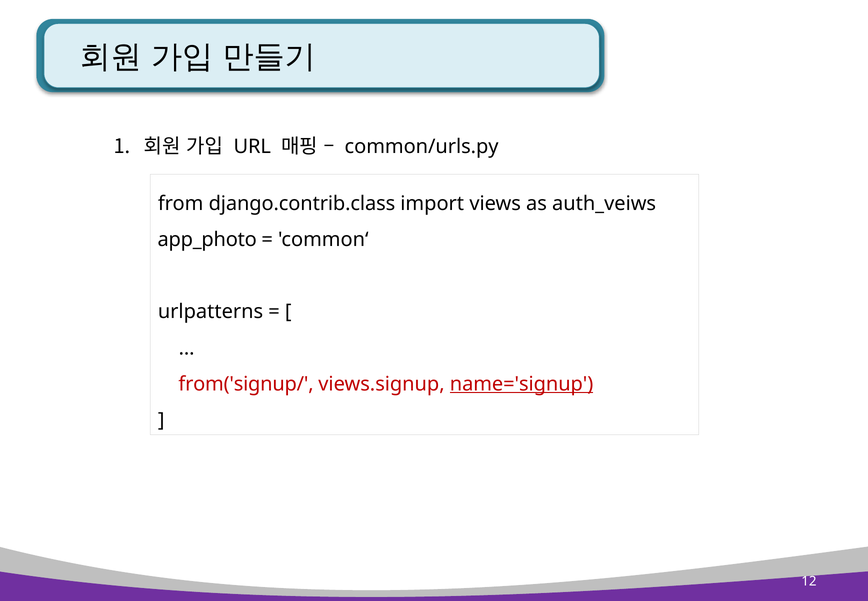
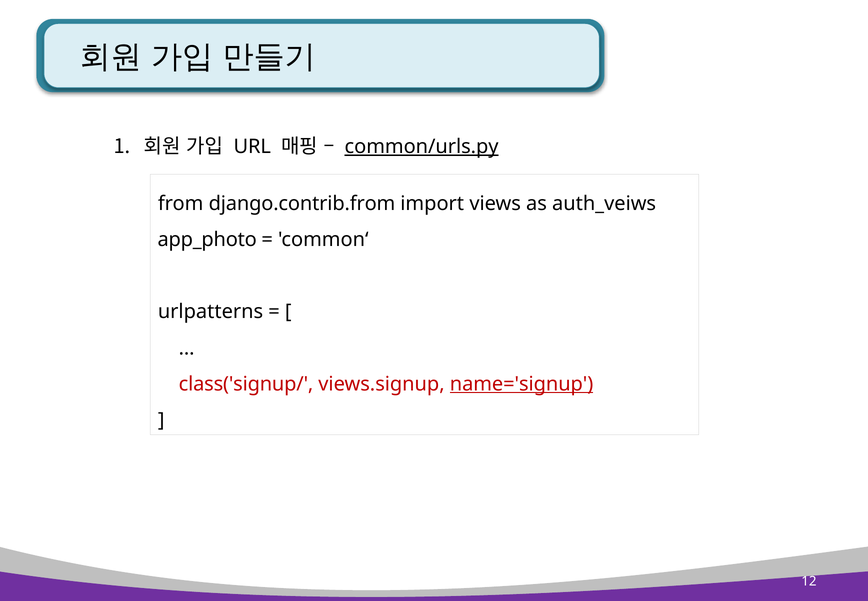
common/urls.py underline: none -> present
django.contrib.class: django.contrib.class -> django.contrib.from
from('signup/: from('signup/ -> class('signup/
